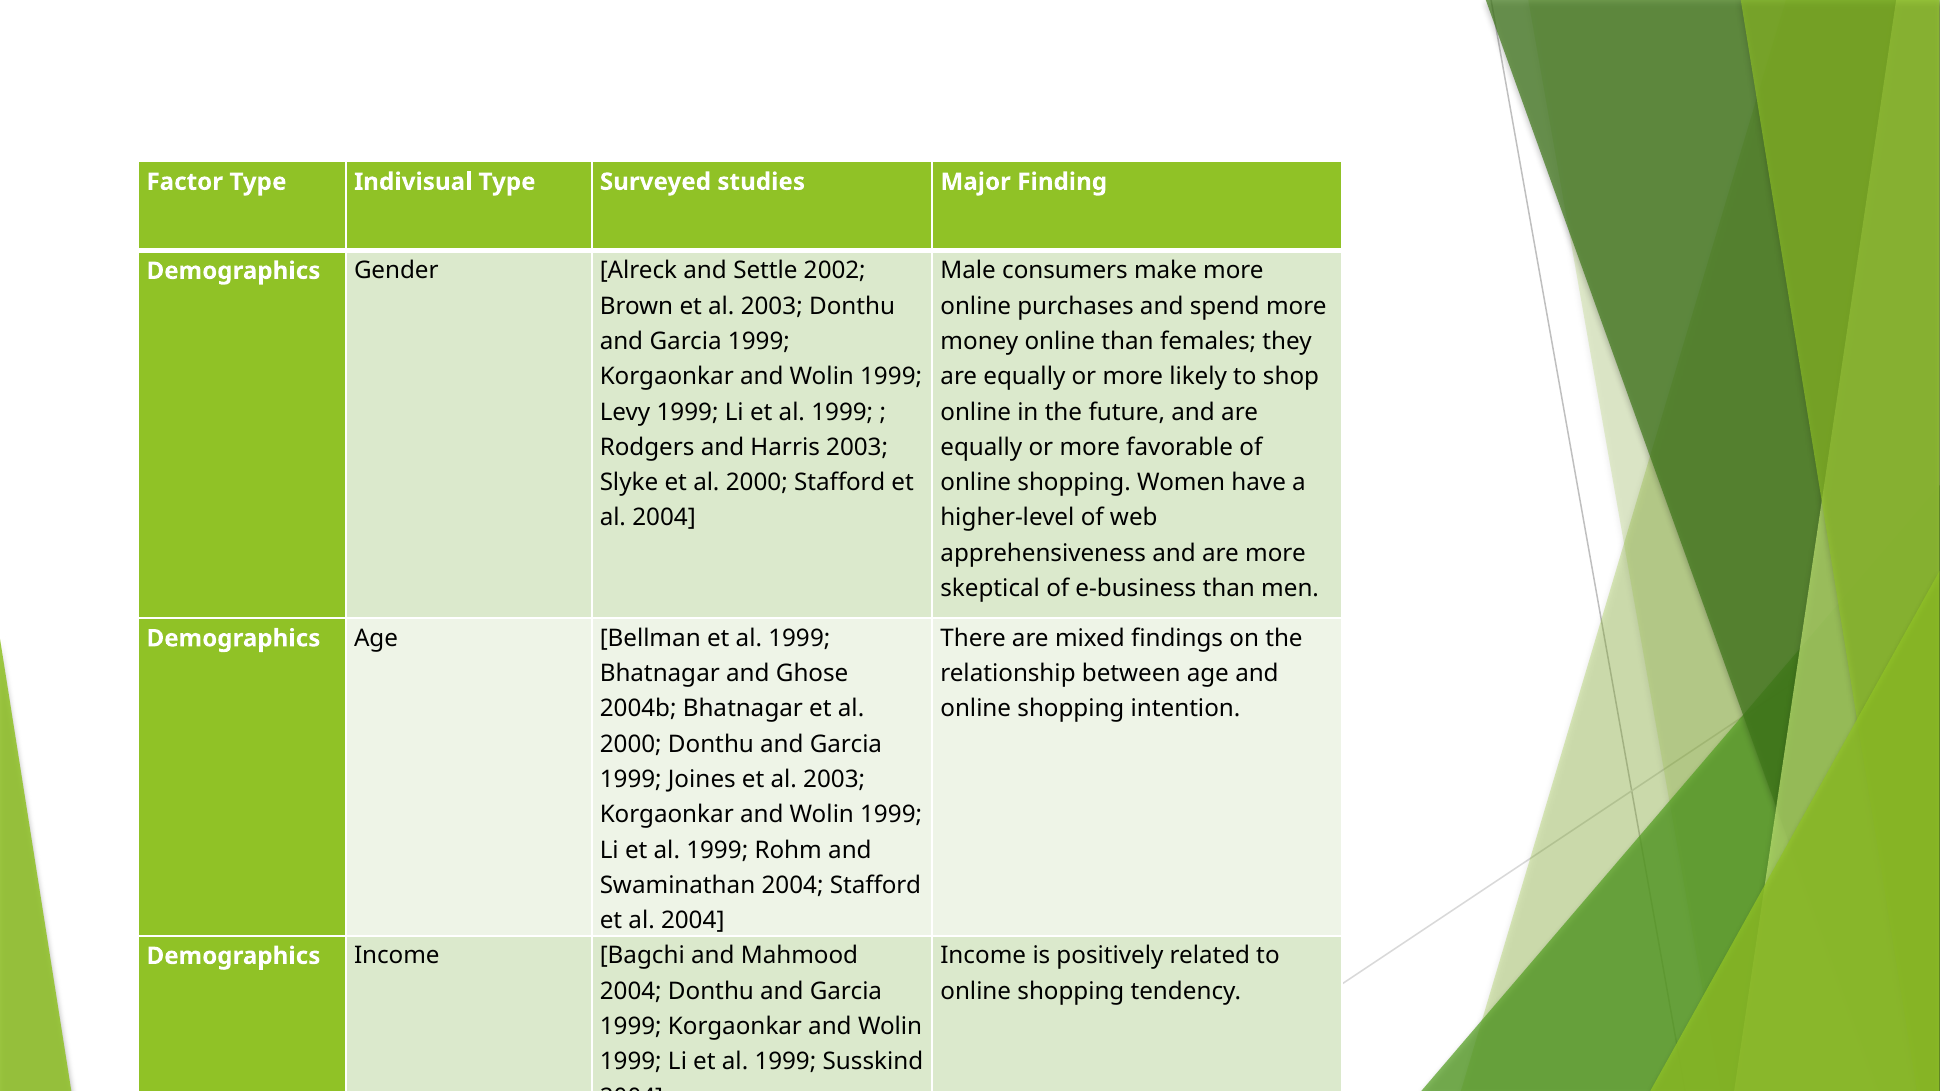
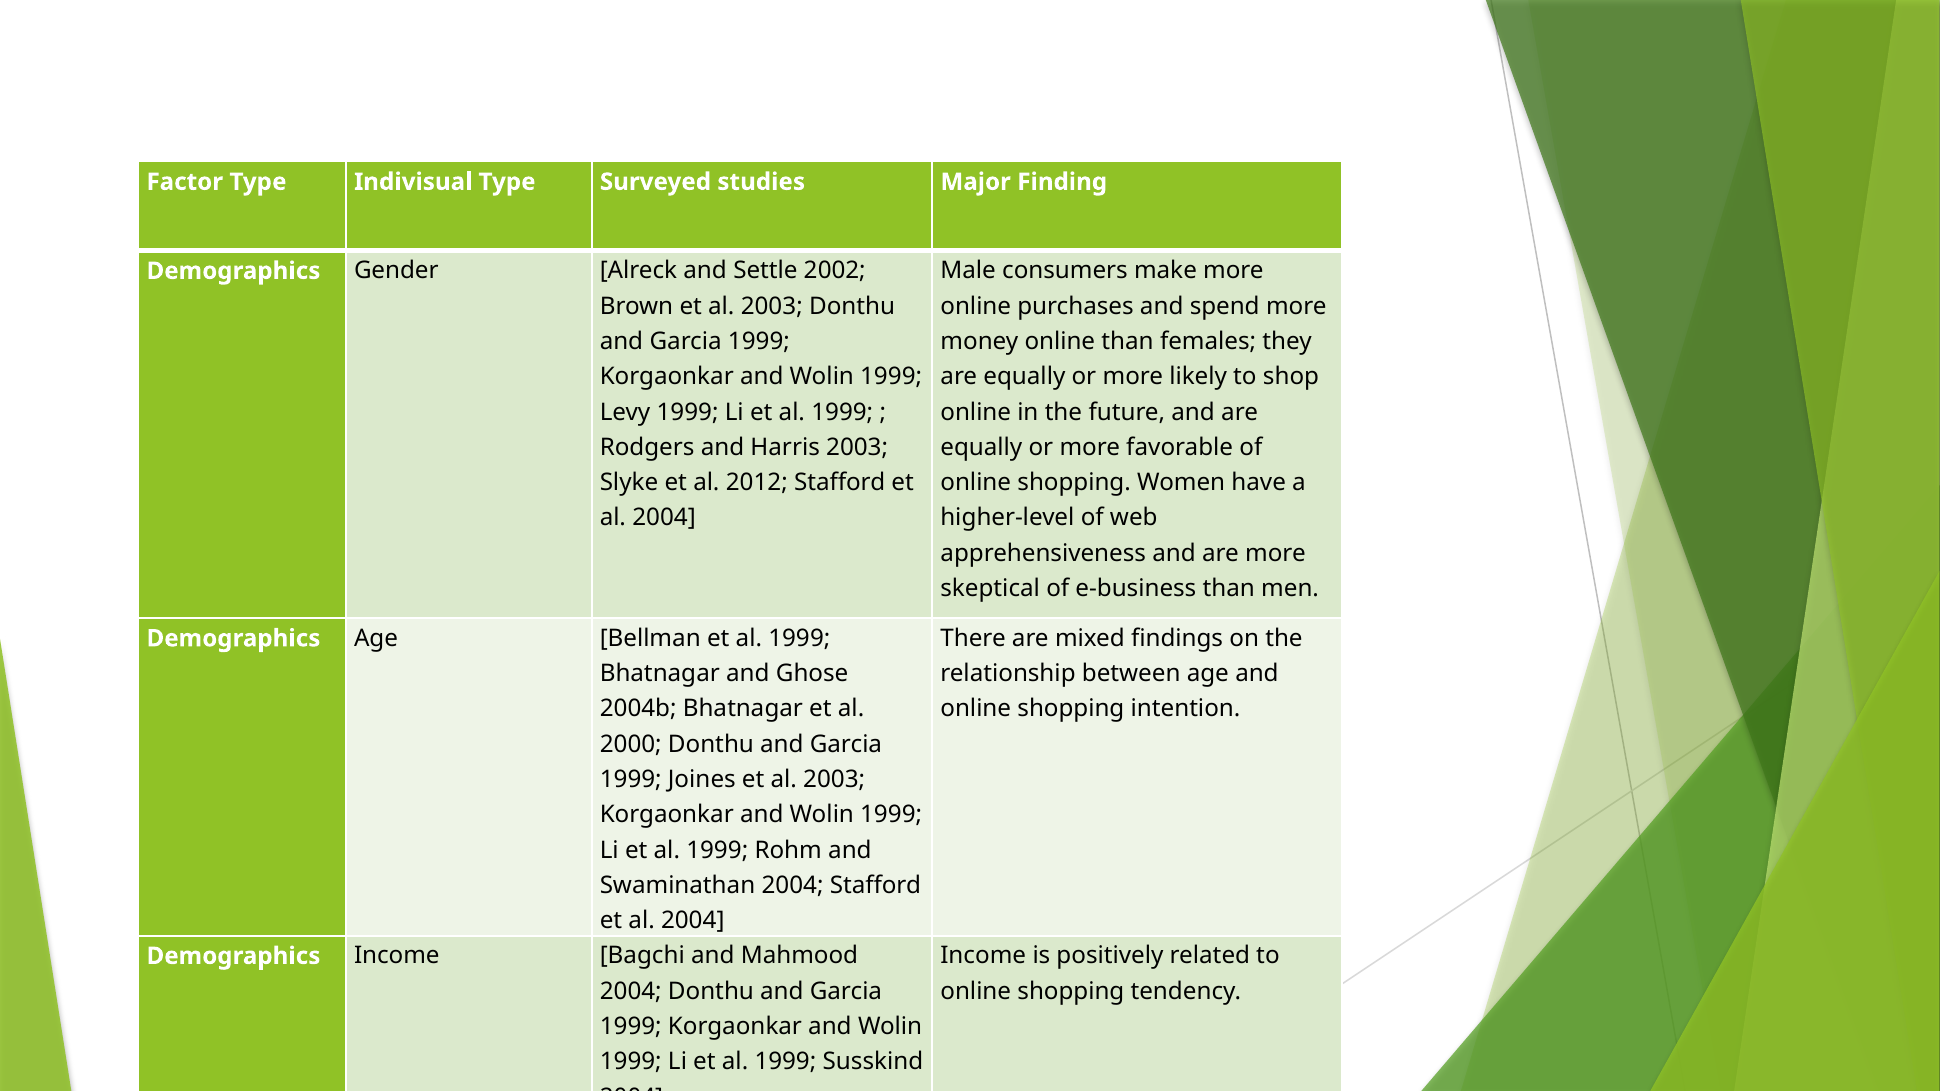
Slyke et al 2000: 2000 -> 2012
